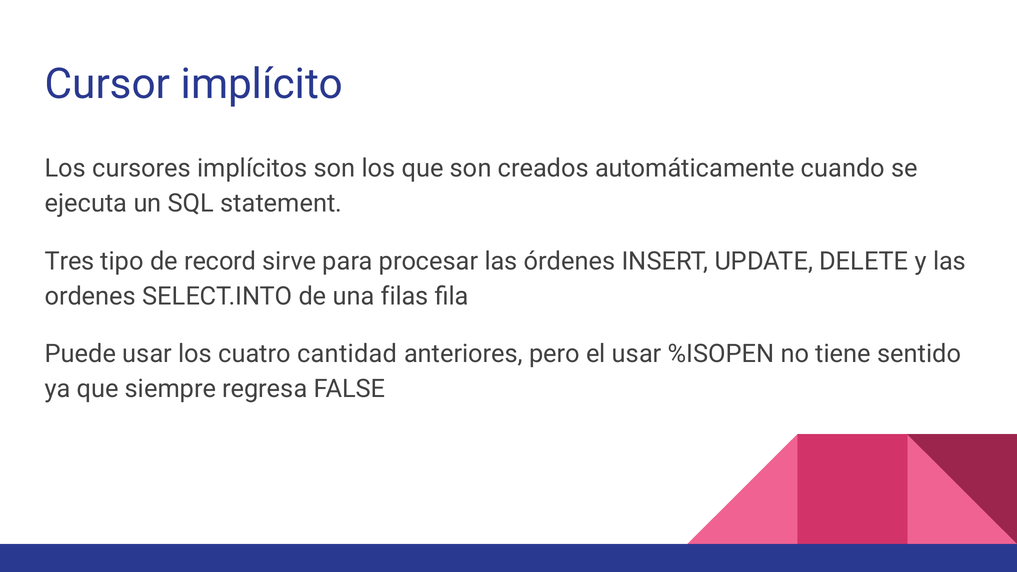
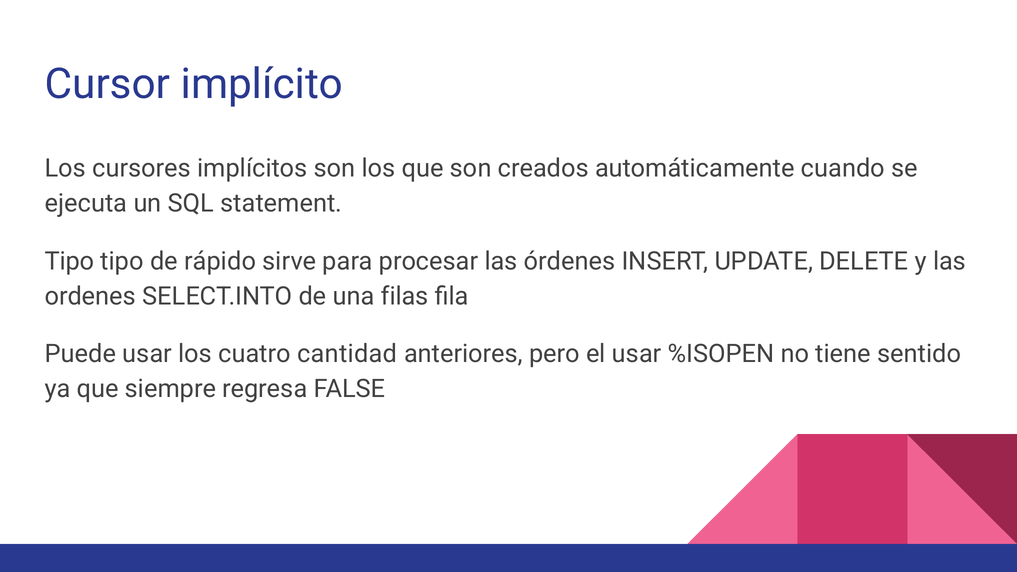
Tres at (70, 261): Tres -> Tipo
record: record -> rápido
